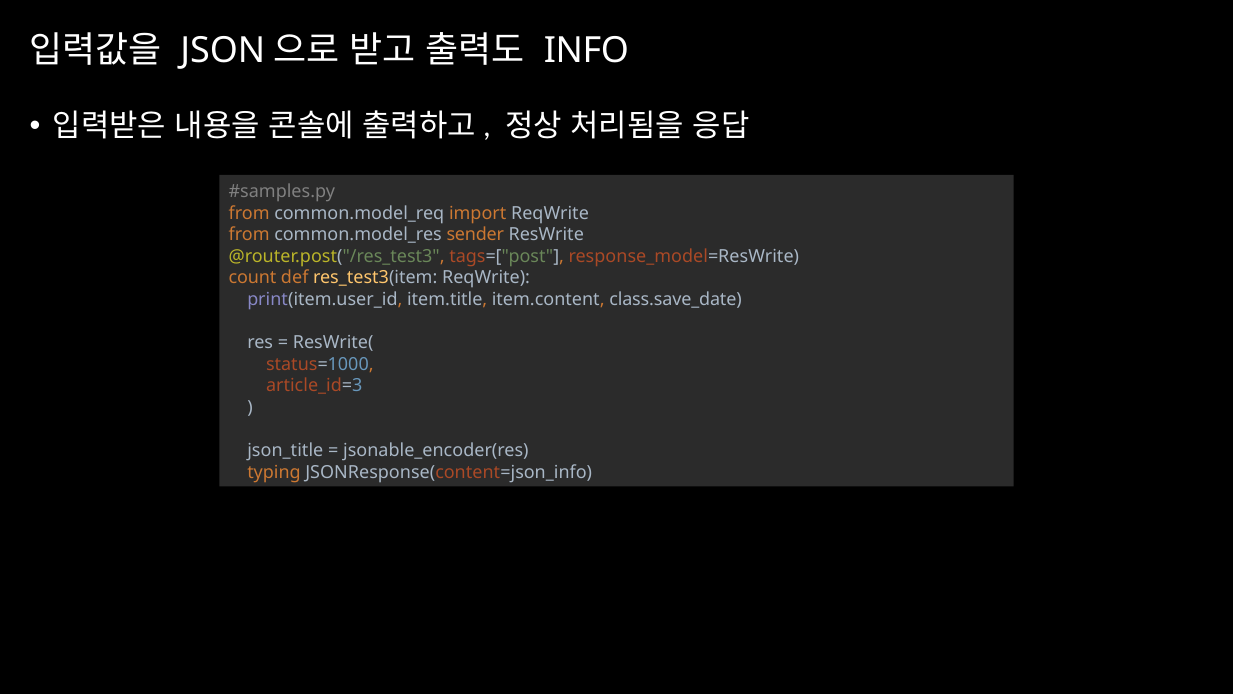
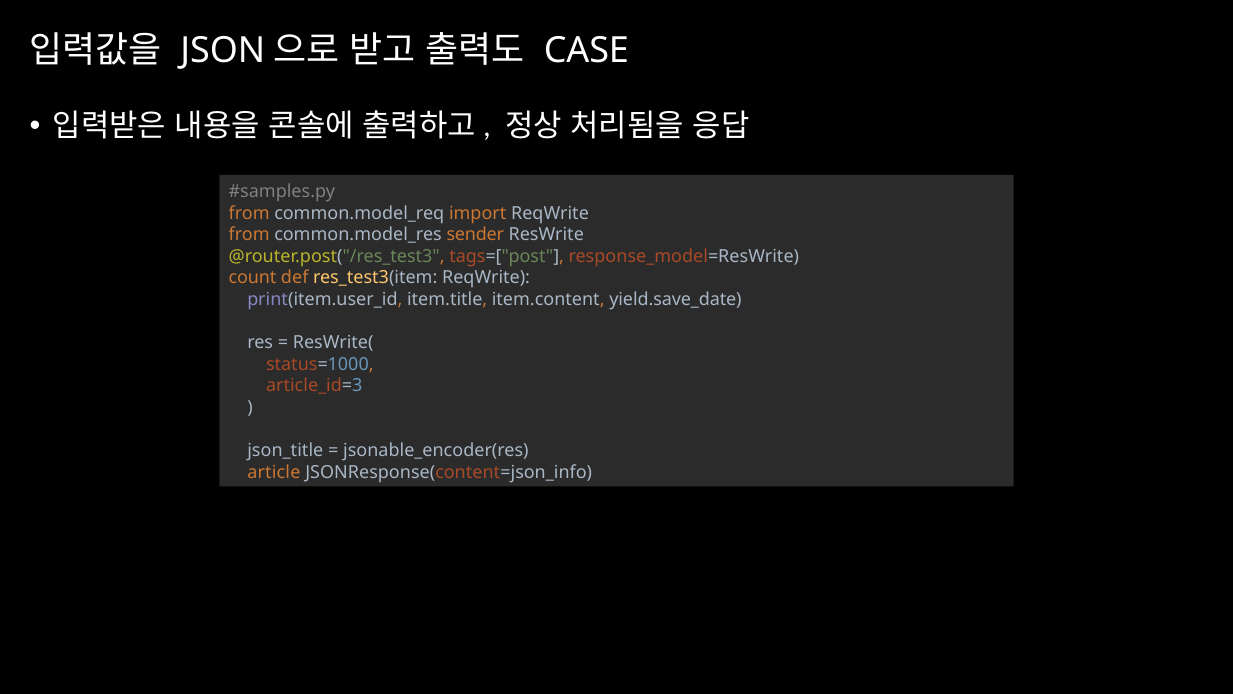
INFO: INFO -> CASE
class.save_date: class.save_date -> yield.save_date
typing: typing -> article
